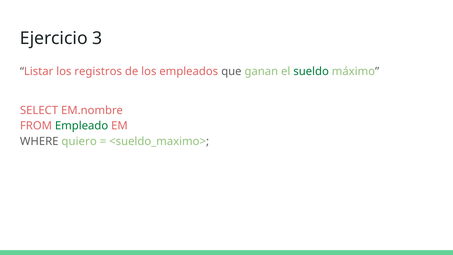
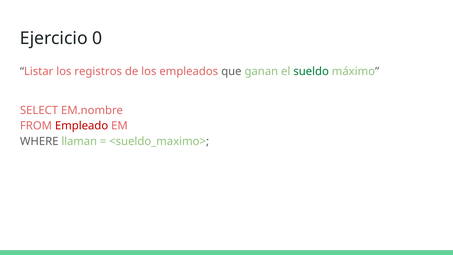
3: 3 -> 0
Empleado colour: green -> red
quiero: quiero -> llaman
